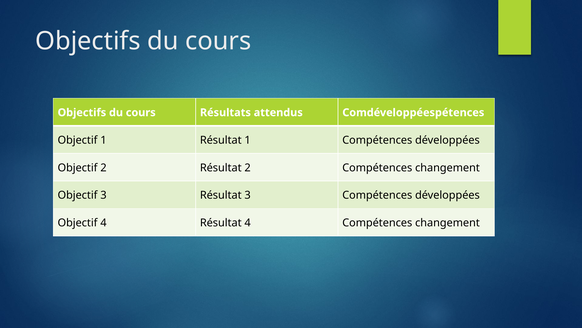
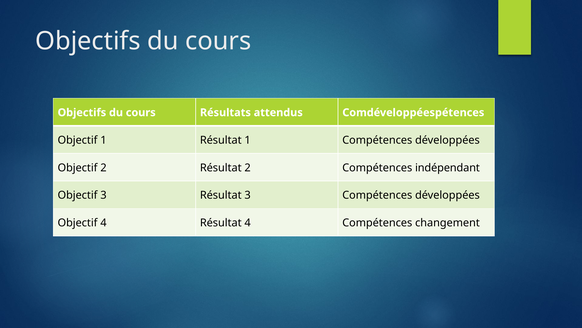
2 Compétences changement: changement -> indépendant
